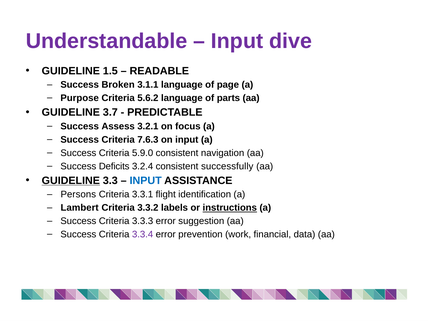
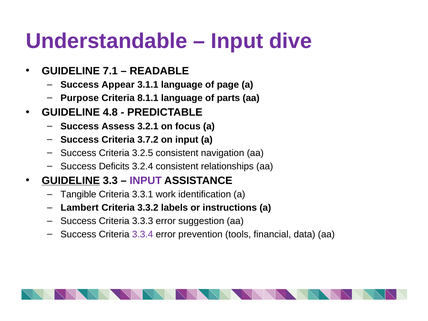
1.5: 1.5 -> 7.1
Broken: Broken -> Appear
5.6.2: 5.6.2 -> 8.1.1
3.7: 3.7 -> 4.8
7.6.3: 7.6.3 -> 3.7.2
5.9.0: 5.9.0 -> 3.2.5
successfully: successfully -> relationships
INPUT at (146, 181) colour: blue -> purple
Persons: Persons -> Tangible
flight: flight -> work
instructions underline: present -> none
work: work -> tools
